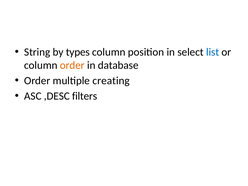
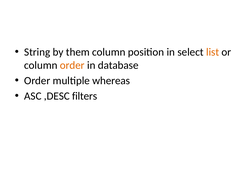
types: types -> them
list colour: blue -> orange
creating: creating -> whereas
